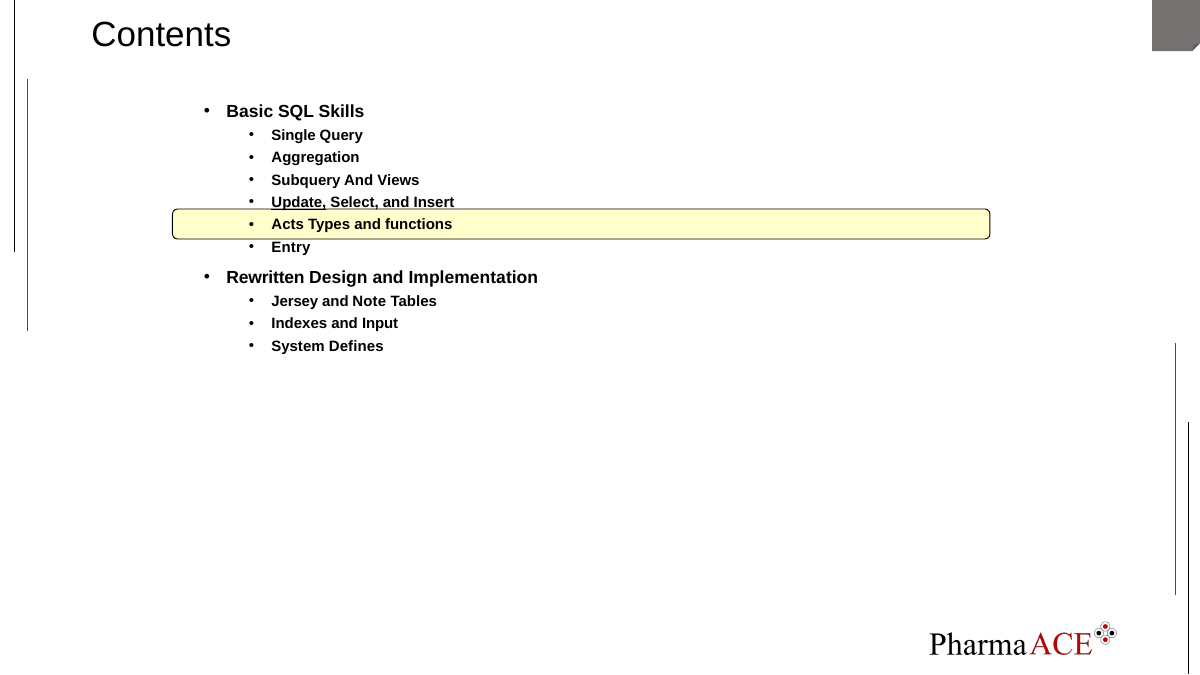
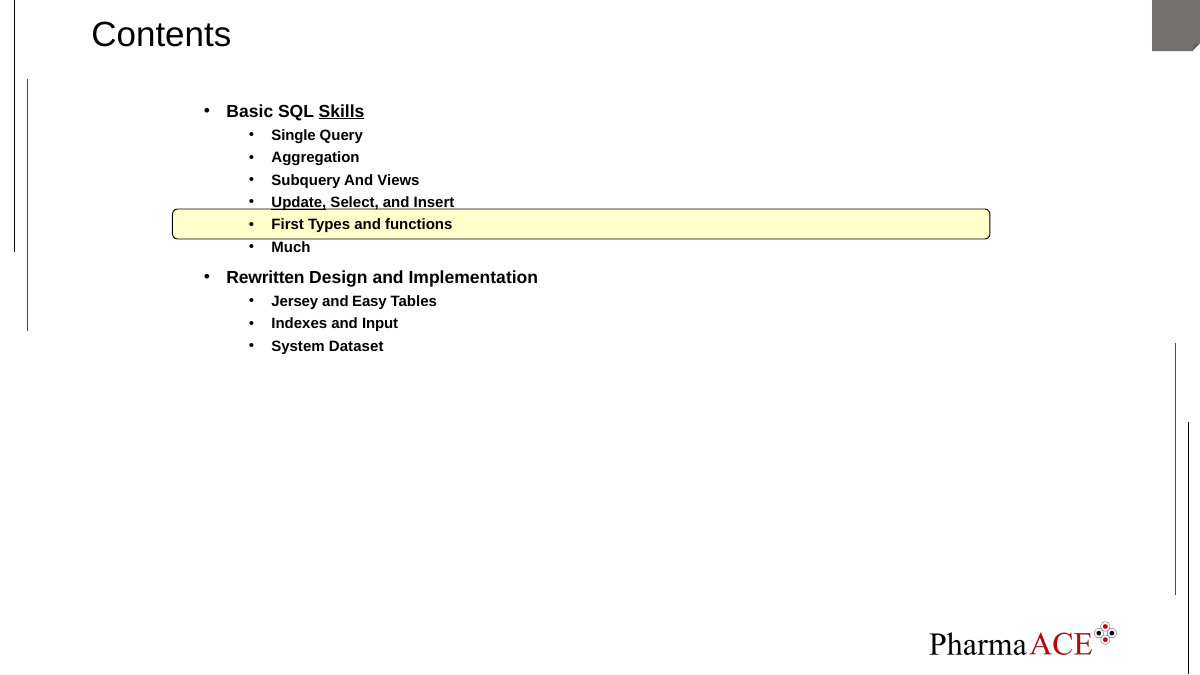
Skills underline: none -> present
Acts: Acts -> First
Entry: Entry -> Much
Note: Note -> Easy
Defines: Defines -> Dataset
